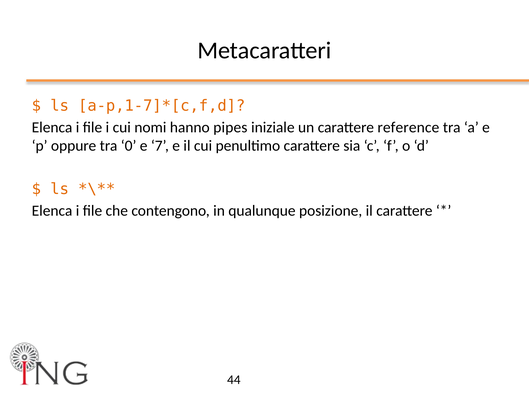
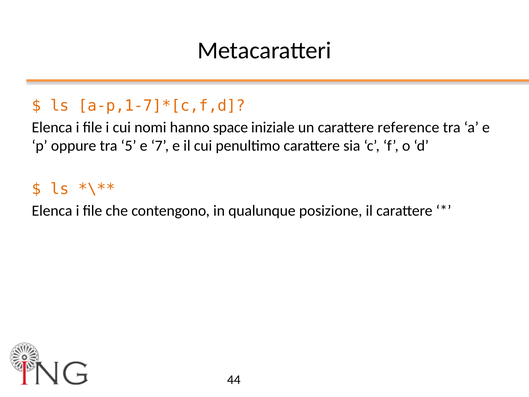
pipes: pipes -> space
0: 0 -> 5
